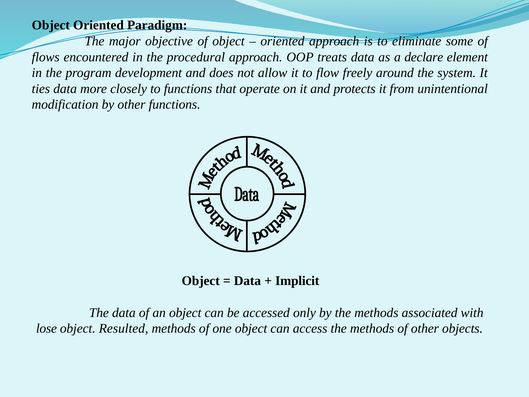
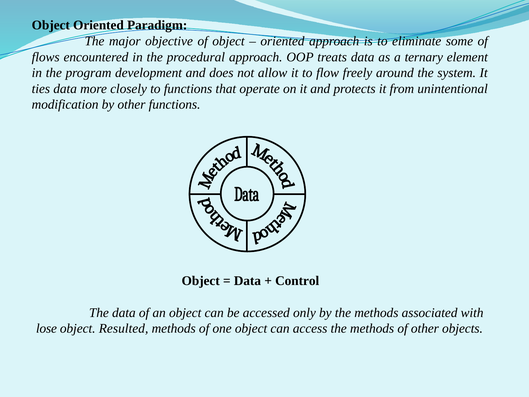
declare: declare -> ternary
Implicit: Implicit -> Control
